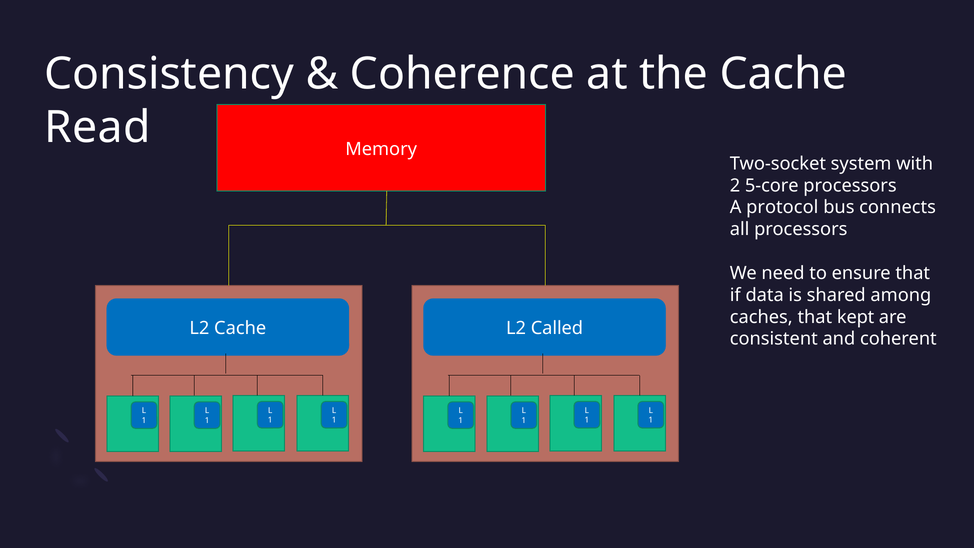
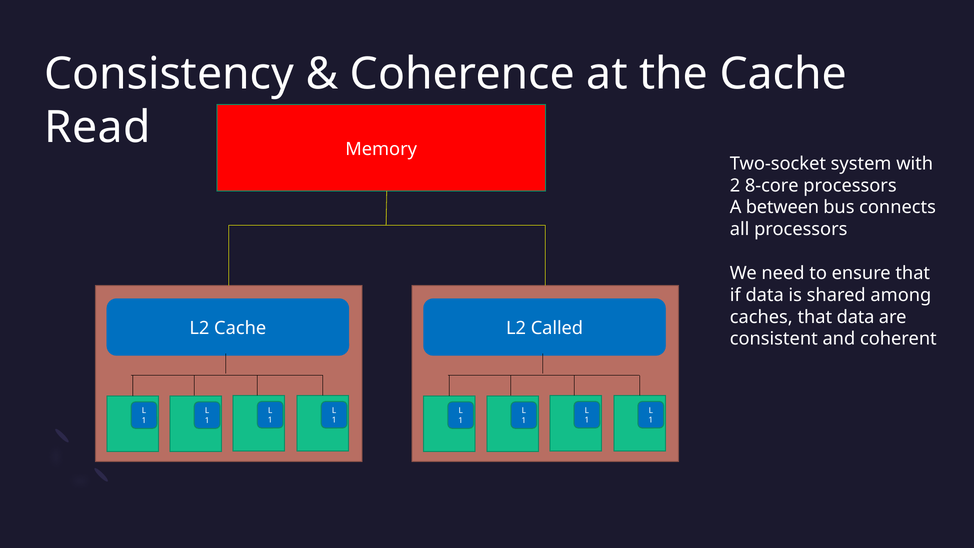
5-core: 5-core -> 8-core
protocol: protocol -> between
that kept: kept -> data
